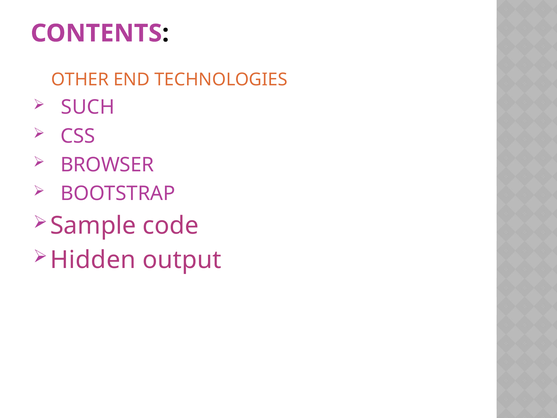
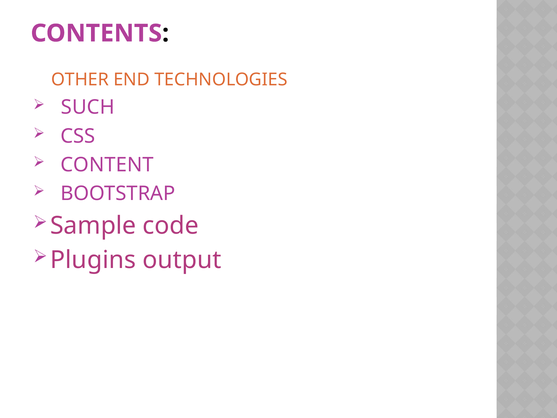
BROWSER: BROWSER -> CONTENT
Hidden: Hidden -> Plugins
